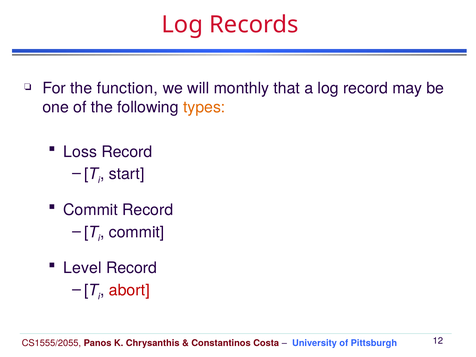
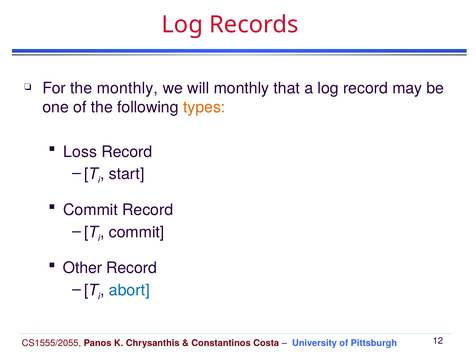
the function: function -> monthly
Level: Level -> Other
abort colour: red -> blue
